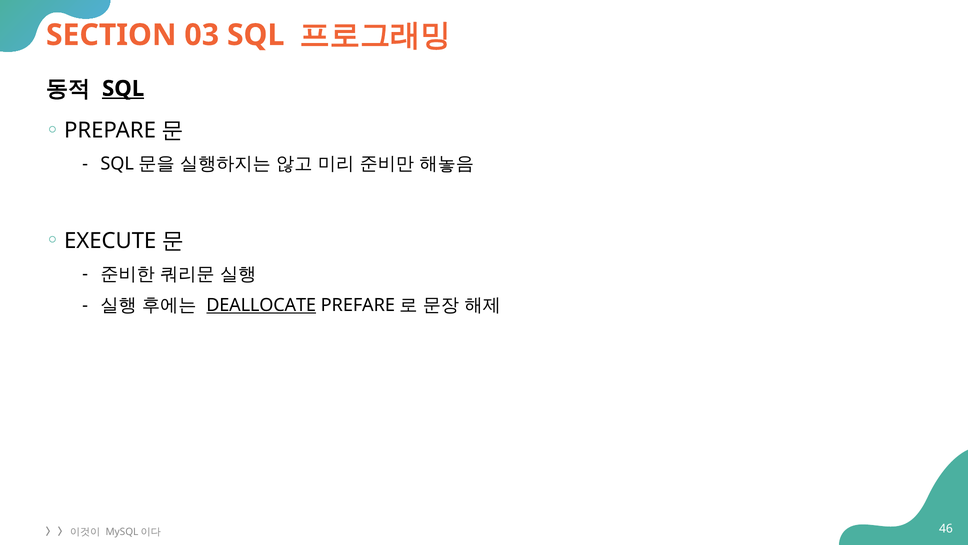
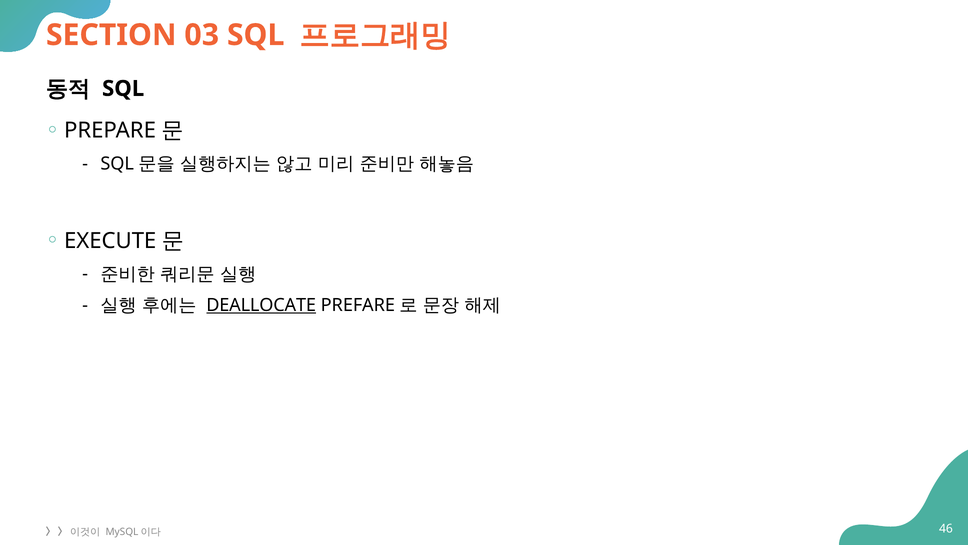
SQL at (123, 88) underline: present -> none
